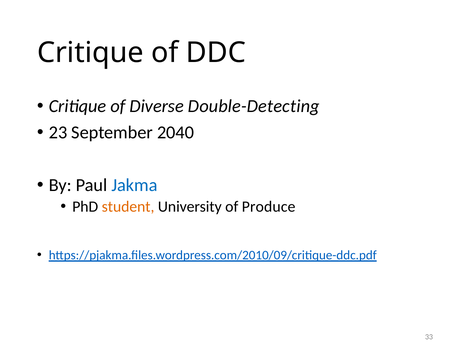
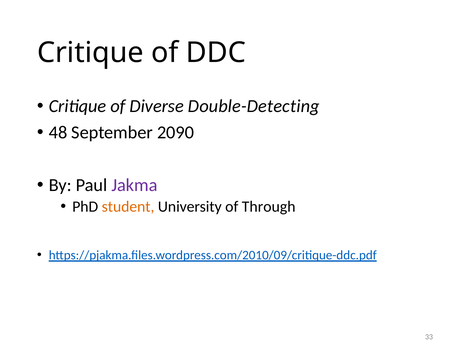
23: 23 -> 48
2040: 2040 -> 2090
Jakma colour: blue -> purple
Produce: Produce -> Through
